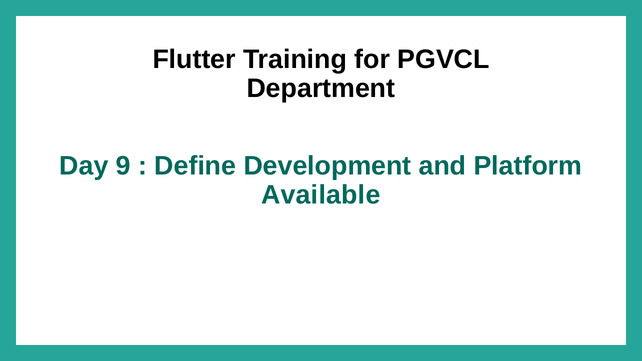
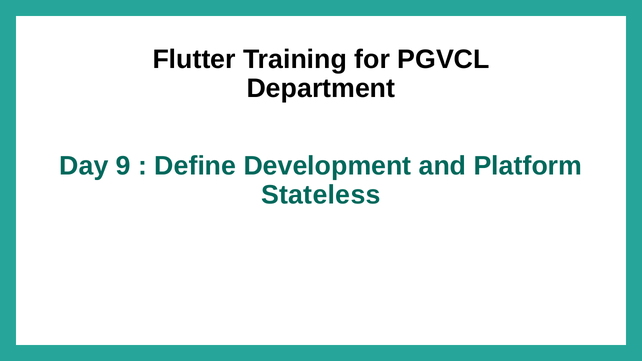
Available: Available -> Stateless
